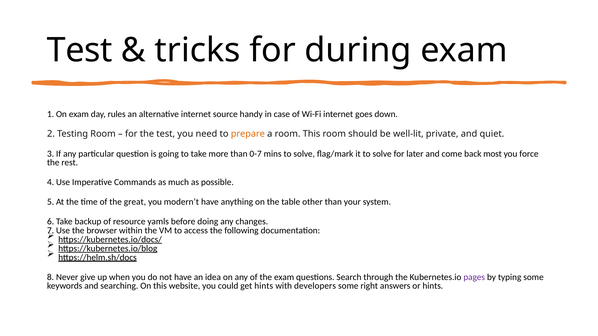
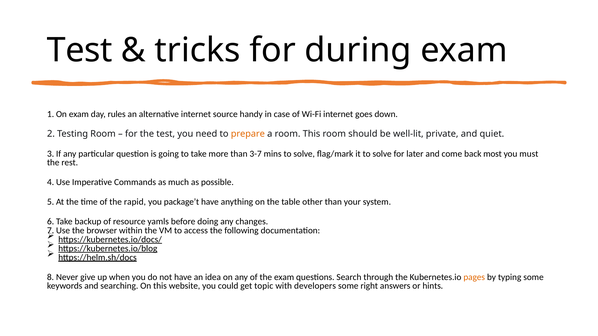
0-7: 0-7 -> 3-7
force: force -> must
great: great -> rapid
modern’t: modern’t -> package’t
pages colour: purple -> orange
get hints: hints -> topic
